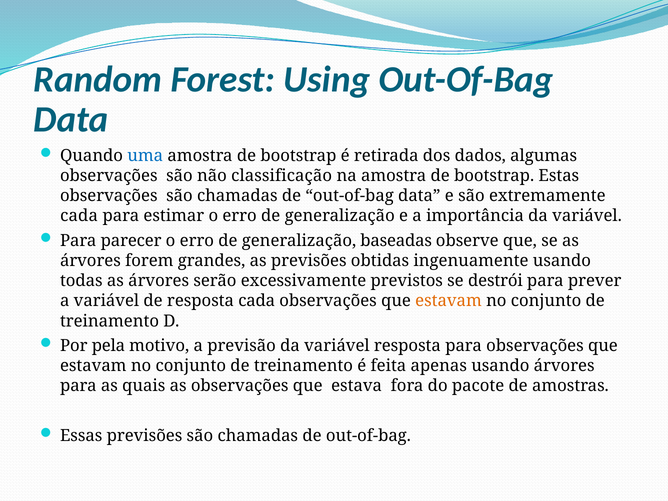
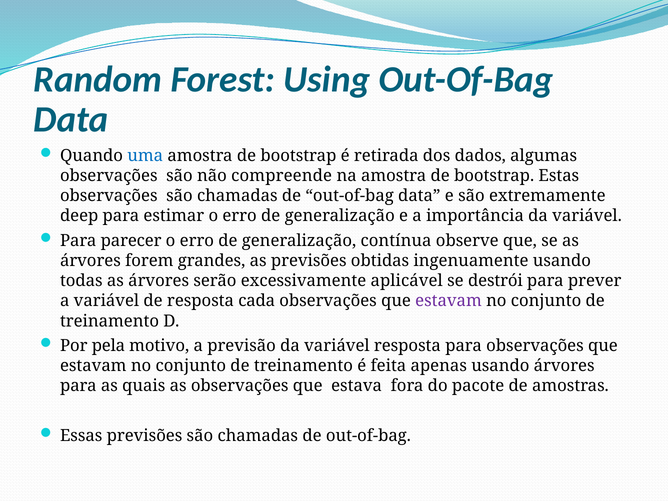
classificação: classificação -> compreende
cada at (79, 216): cada -> deep
baseadas: baseadas -> contínua
previstos: previstos -> aplicável
estavam at (449, 301) colour: orange -> purple
